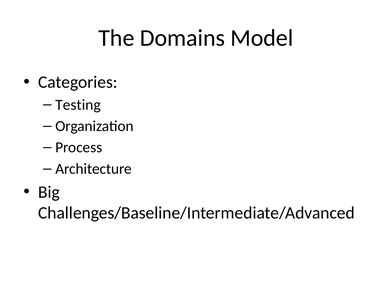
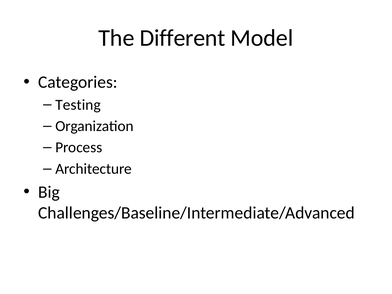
Domains: Domains -> Different
